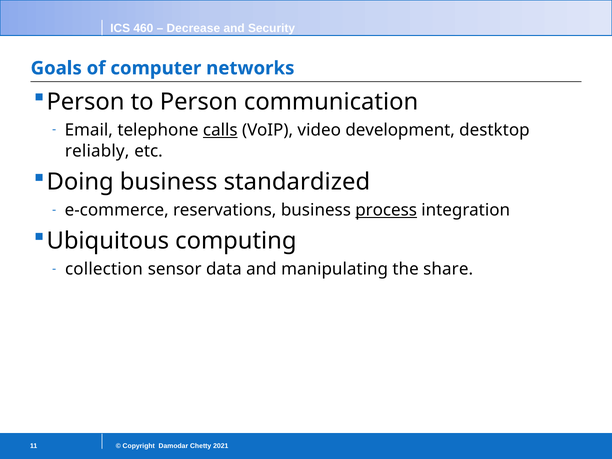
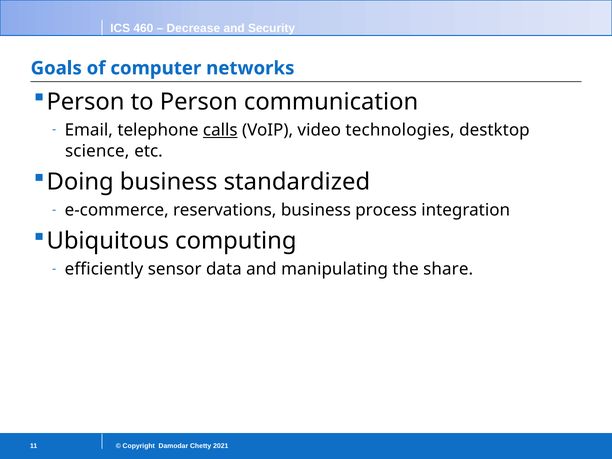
development: development -> technologies
reliably: reliably -> science
process underline: present -> none
collection: collection -> efficiently
